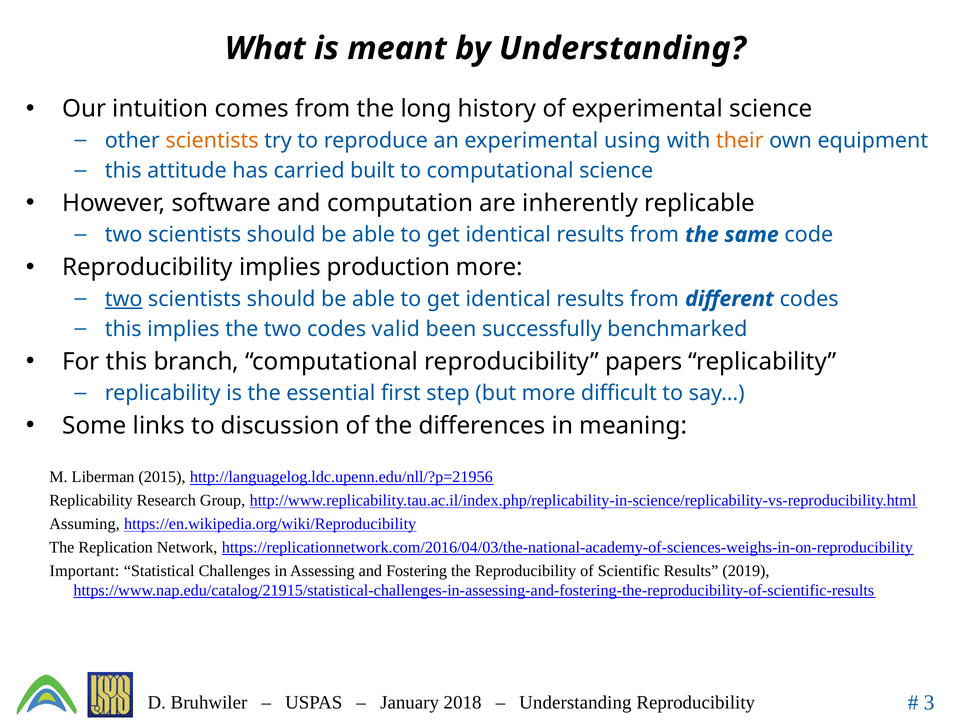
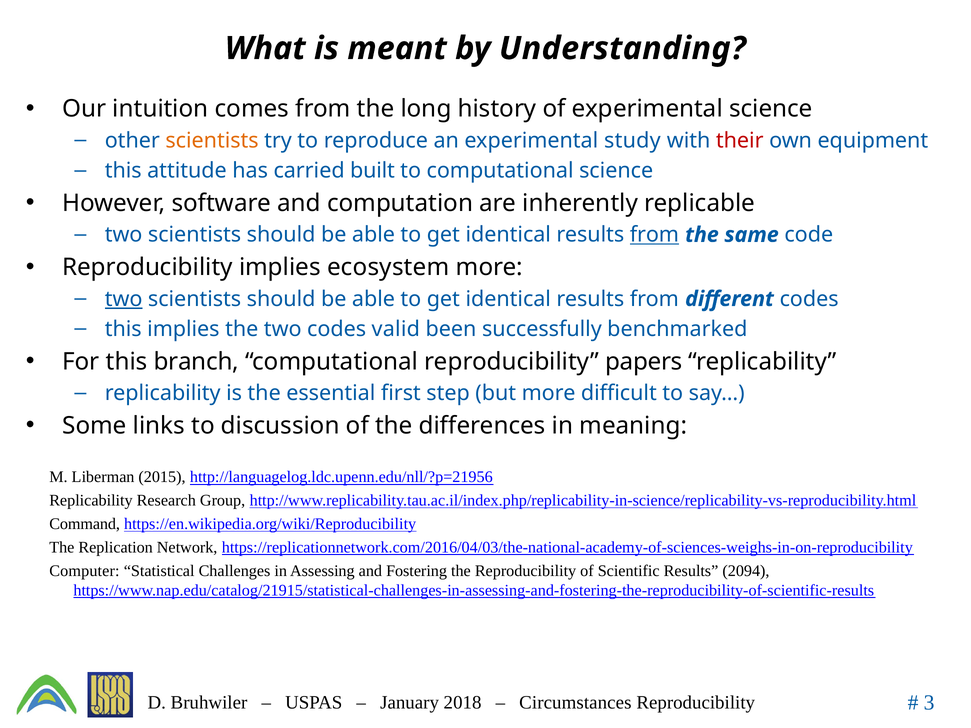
using: using -> study
their colour: orange -> red
from at (654, 235) underline: none -> present
production: production -> ecosystem
Assuming: Assuming -> Command
Important: Important -> Computer
2019: 2019 -> 2094
Understanding at (575, 703): Understanding -> Circumstances
